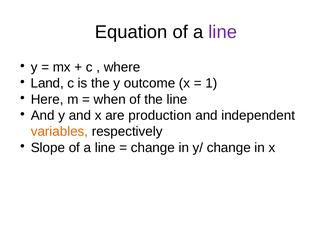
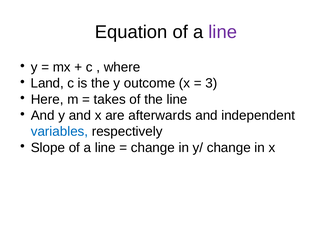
1: 1 -> 3
when: when -> takes
production: production -> afterwards
variables colour: orange -> blue
